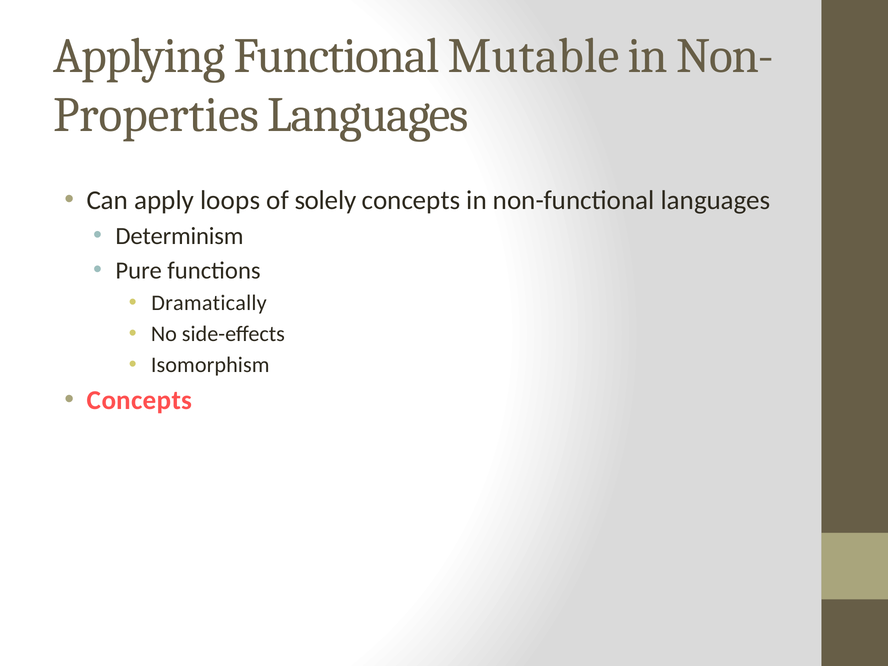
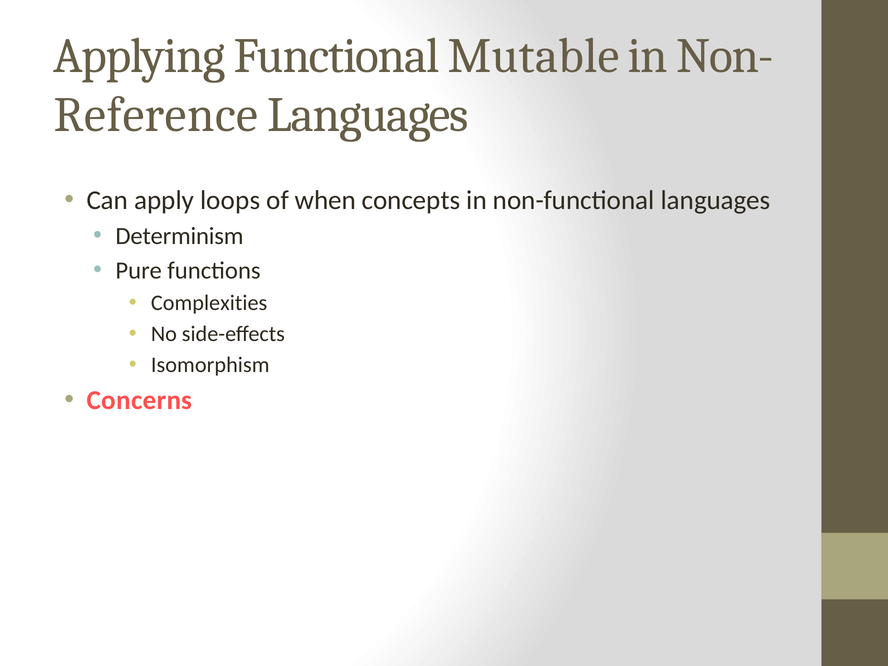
Properties: Properties -> Reference
solely: solely -> when
Dramatically: Dramatically -> Complexities
Concepts at (140, 401): Concepts -> Concerns
